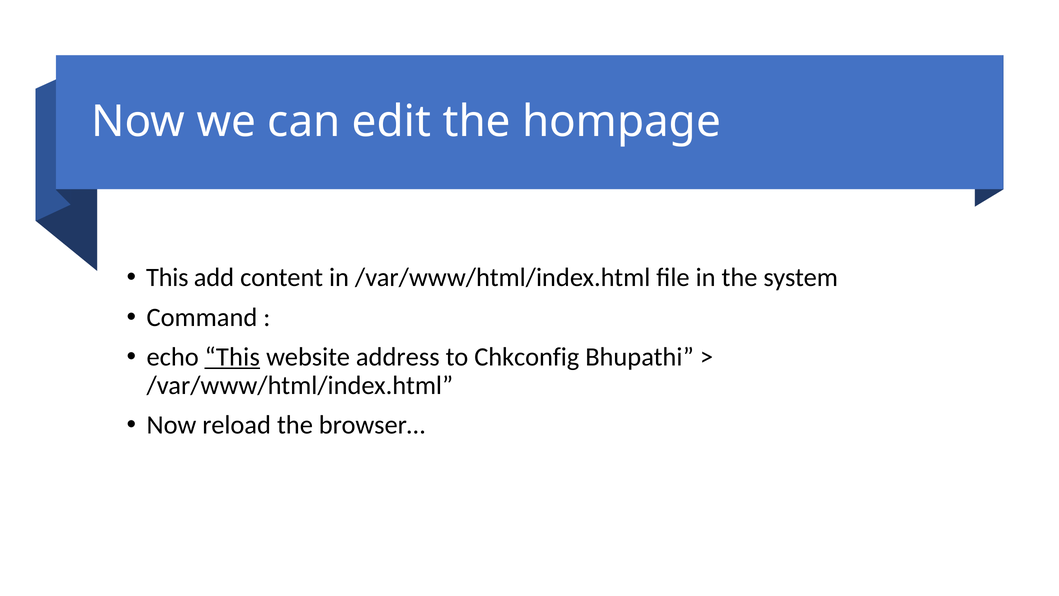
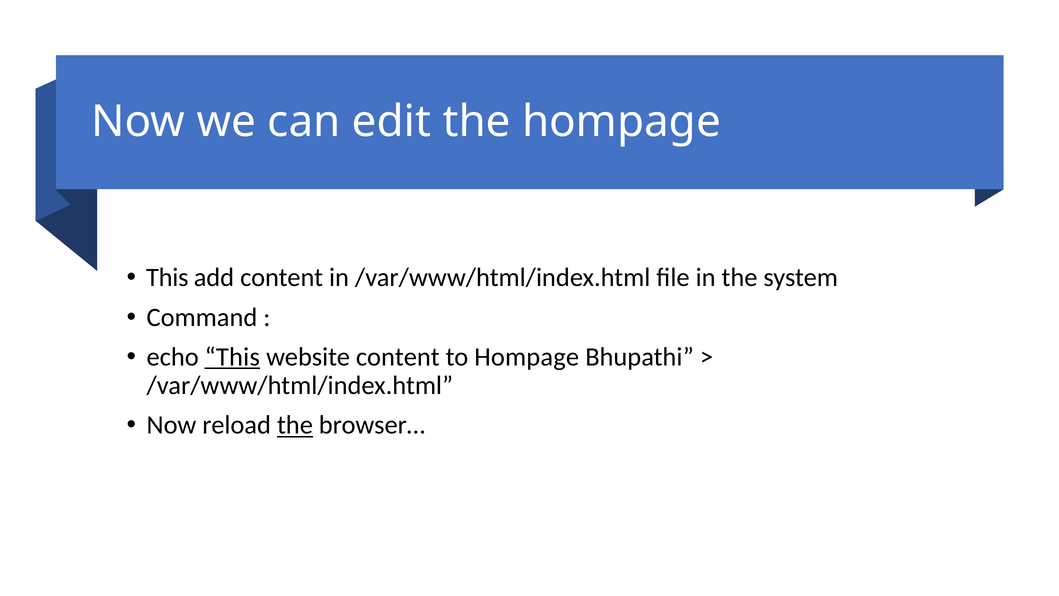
website address: address -> content
to Chkconfig: Chkconfig -> Hompage
the at (295, 425) underline: none -> present
